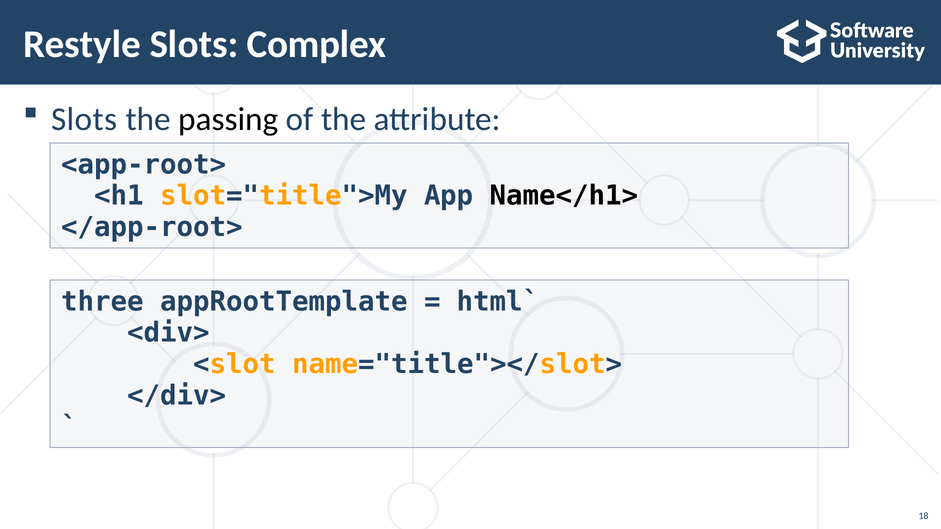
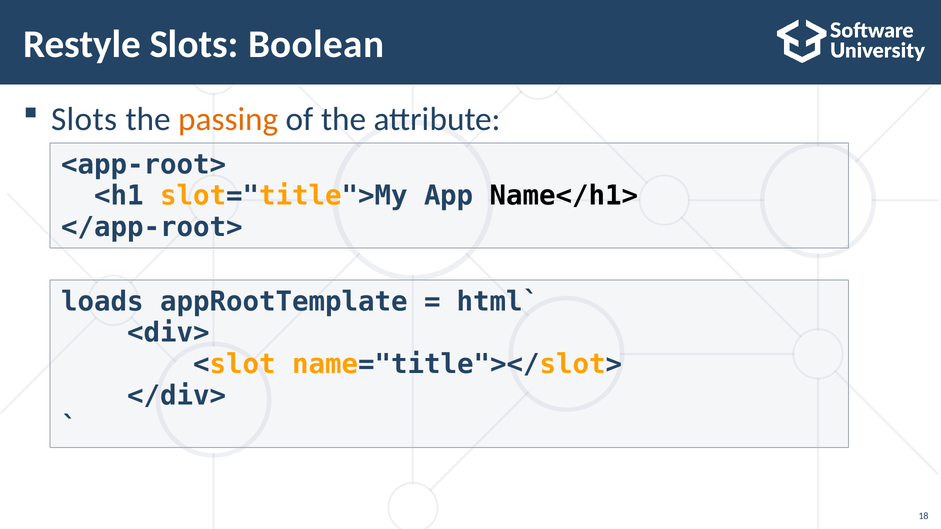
Complex: Complex -> Boolean
passing colour: black -> orange
three: three -> loads
